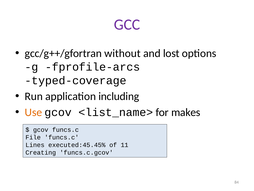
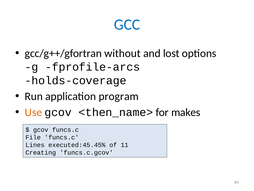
GCC colour: purple -> blue
typed-coverage: typed-coverage -> holds-coverage
including: including -> program
<list_name>: <list_name> -> <then_name>
